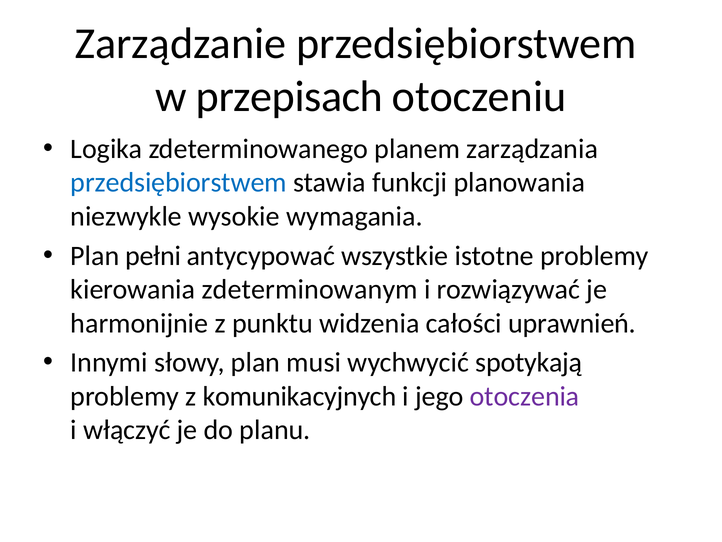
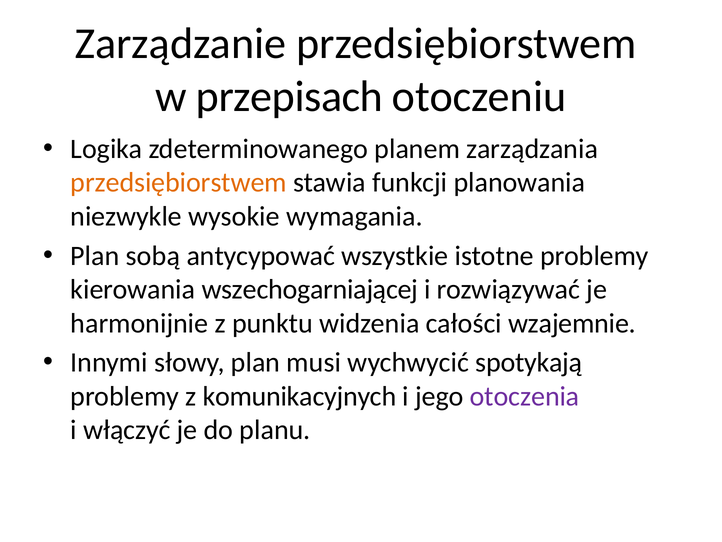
przedsiębiorstwem at (179, 182) colour: blue -> orange
pełni: pełni -> sobą
zdeterminowanym: zdeterminowanym -> wszechogarniającej
uprawnień: uprawnień -> wzajemnie
